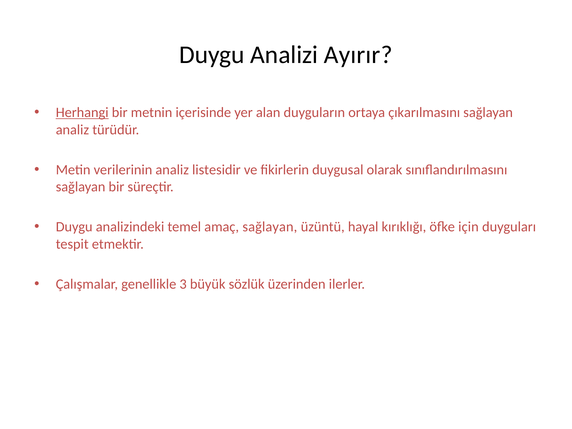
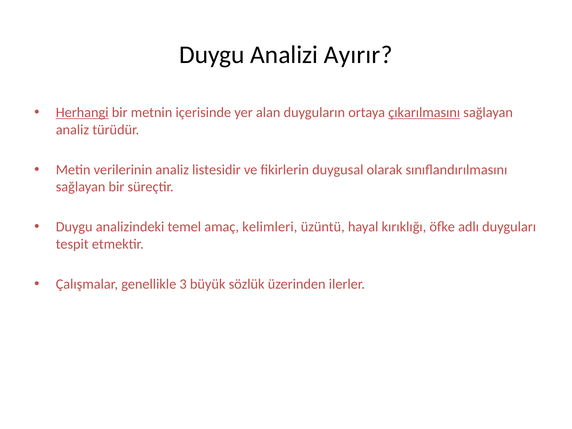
çıkarılmasını underline: none -> present
amaç sağlayan: sağlayan -> kelimleri
için: için -> adlı
